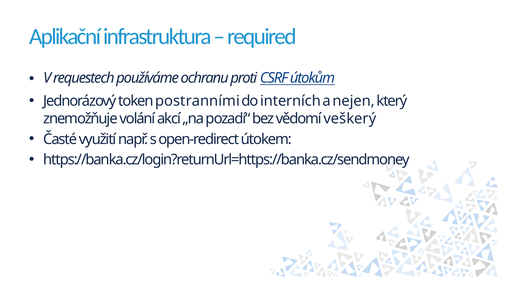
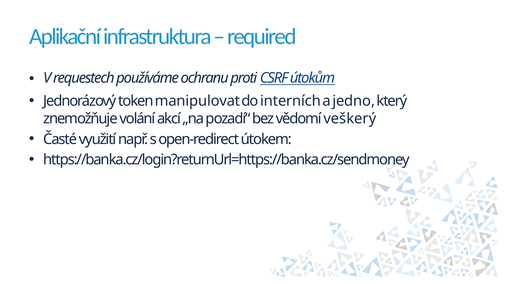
postranními: postranními -> manipulovat
nejen: nejen -> jedno
